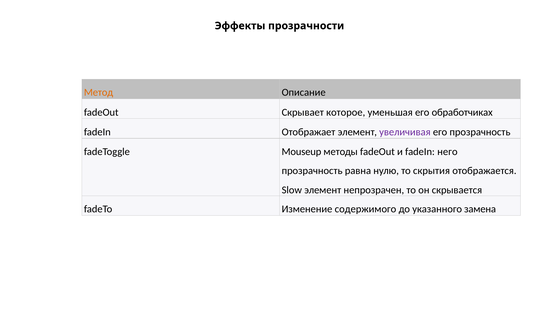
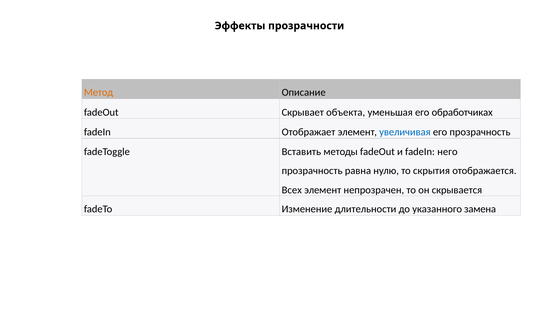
которое: которое -> объекта
увеличивая colour: purple -> blue
Mouseup: Mouseup -> Вставить
Slow: Slow -> Всех
содержимого: содержимого -> длительности
